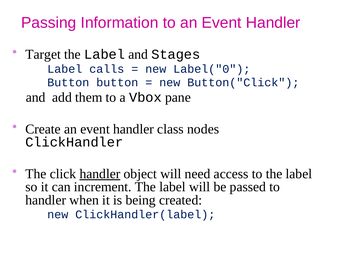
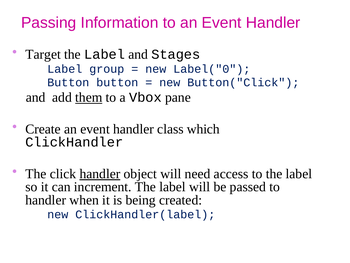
calls: calls -> group
them underline: none -> present
nodes: nodes -> which
